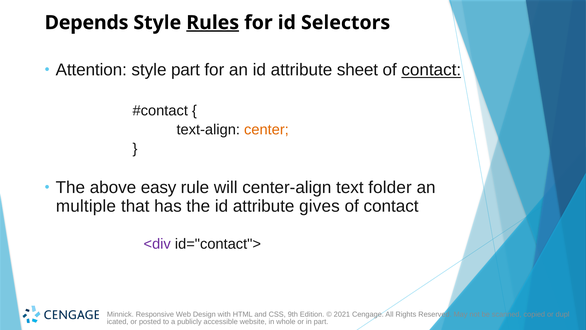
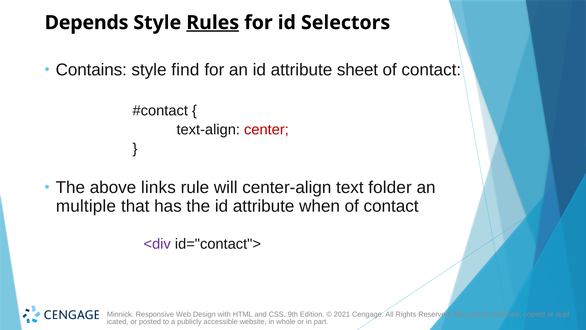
Attention: Attention -> Contains
style part: part -> find
contact at (431, 70) underline: present -> none
center colour: orange -> red
easy: easy -> links
gives: gives -> when
